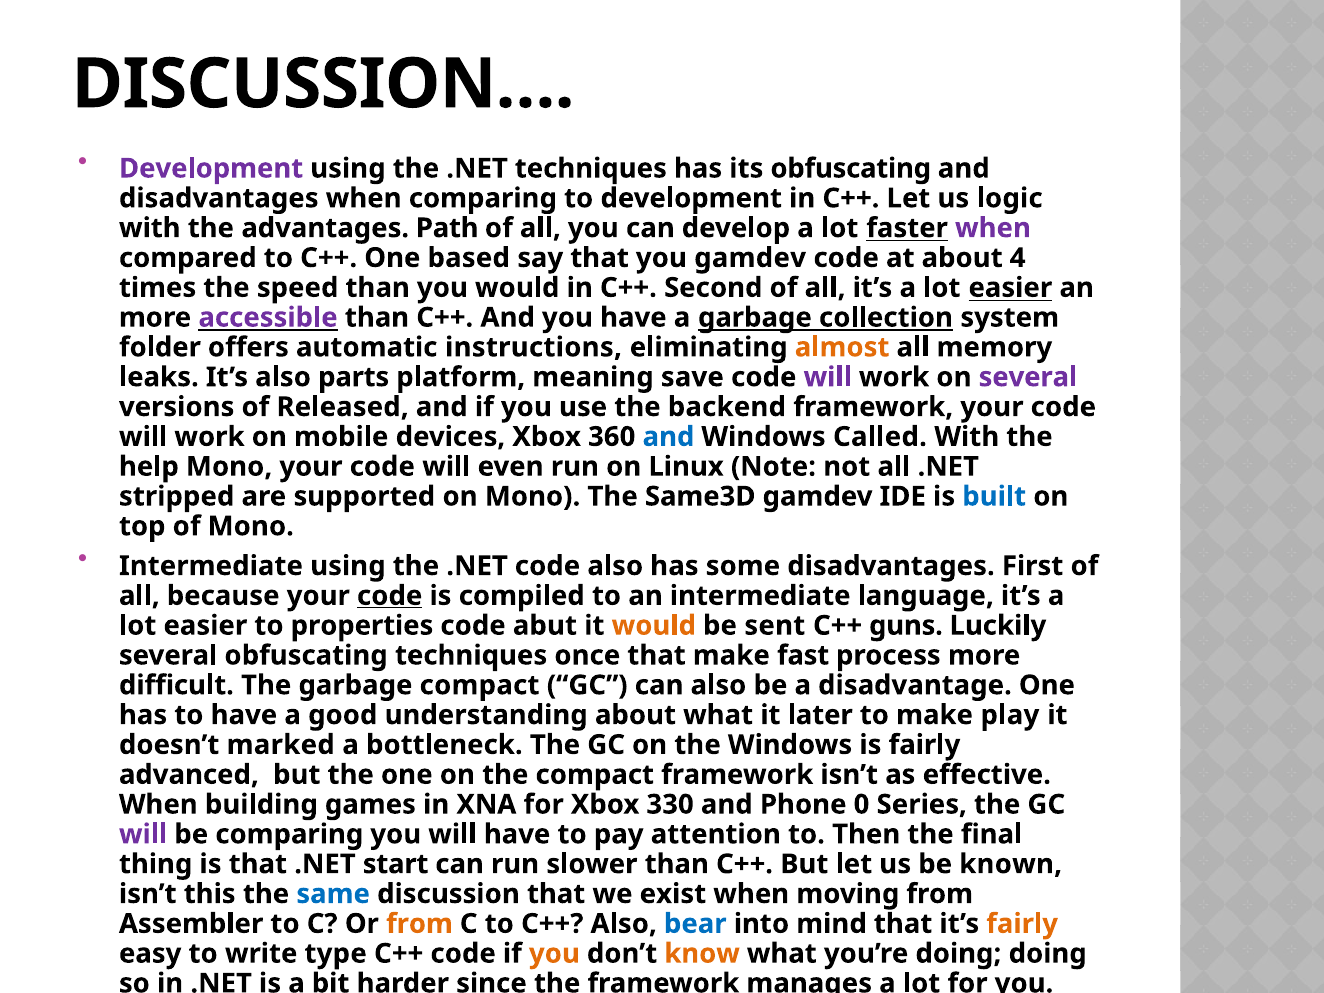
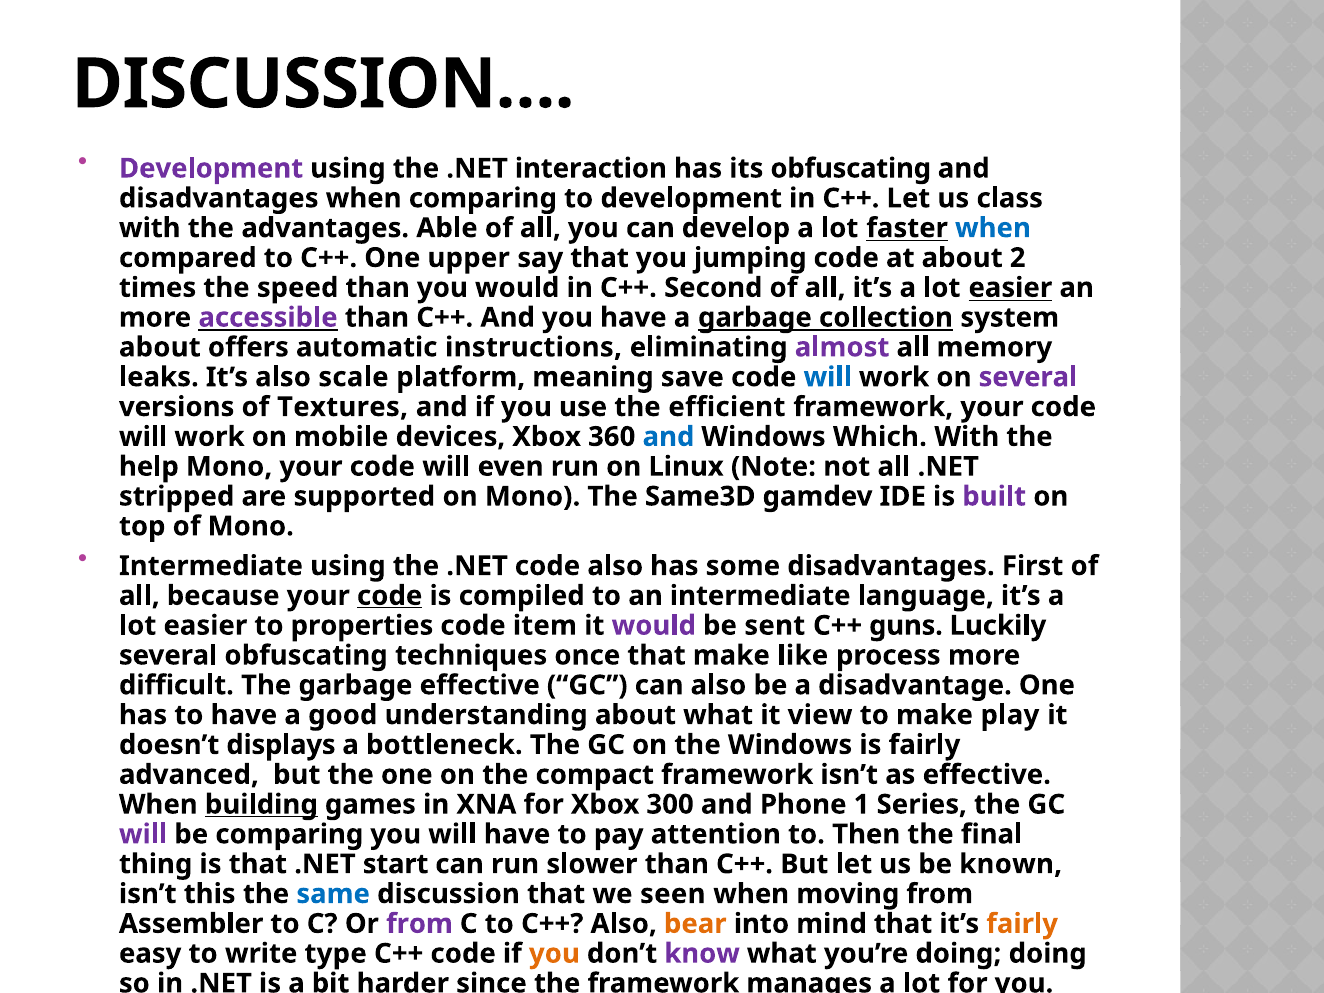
.NET techniques: techniques -> interaction
logic: logic -> class
Path: Path -> Able
when at (993, 228) colour: purple -> blue
based: based -> upper
you gamdev: gamdev -> jumping
4: 4 -> 2
folder at (160, 347): folder -> about
almost colour: orange -> purple
parts: parts -> scale
will at (828, 377) colour: purple -> blue
Released: Released -> Textures
backend: backend -> efficient
Called: Called -> Which
built colour: blue -> purple
abut: abut -> item
would at (654, 626) colour: orange -> purple
fast: fast -> like
garbage compact: compact -> effective
later: later -> view
marked: marked -> displays
building underline: none -> present
330: 330 -> 300
0: 0 -> 1
exist: exist -> seen
from at (419, 924) colour: orange -> purple
bear colour: blue -> orange
know colour: orange -> purple
